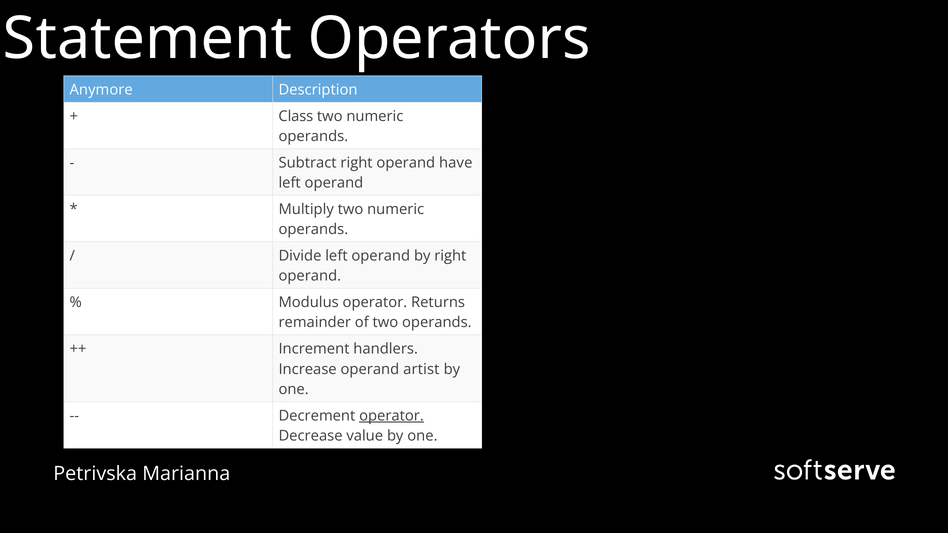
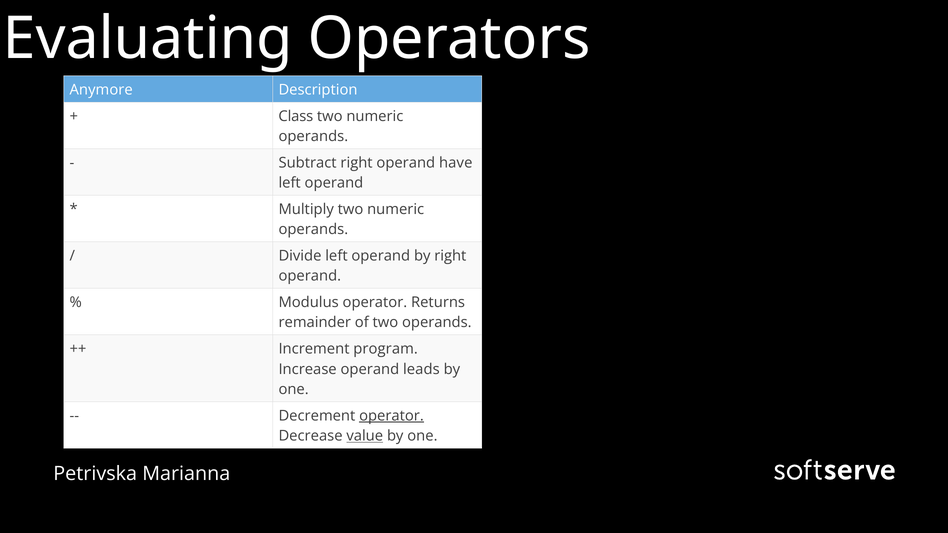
Statement: Statement -> Evaluating
handlers: handlers -> program
artist: artist -> leads
value underline: none -> present
